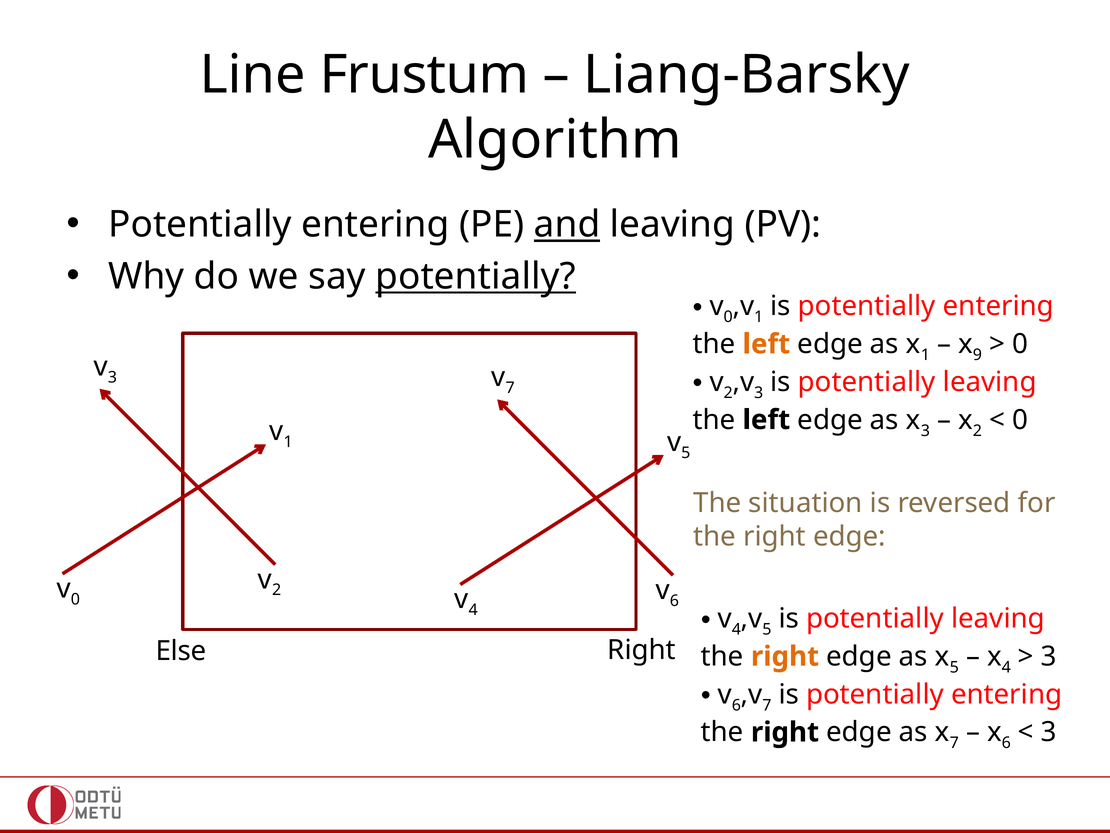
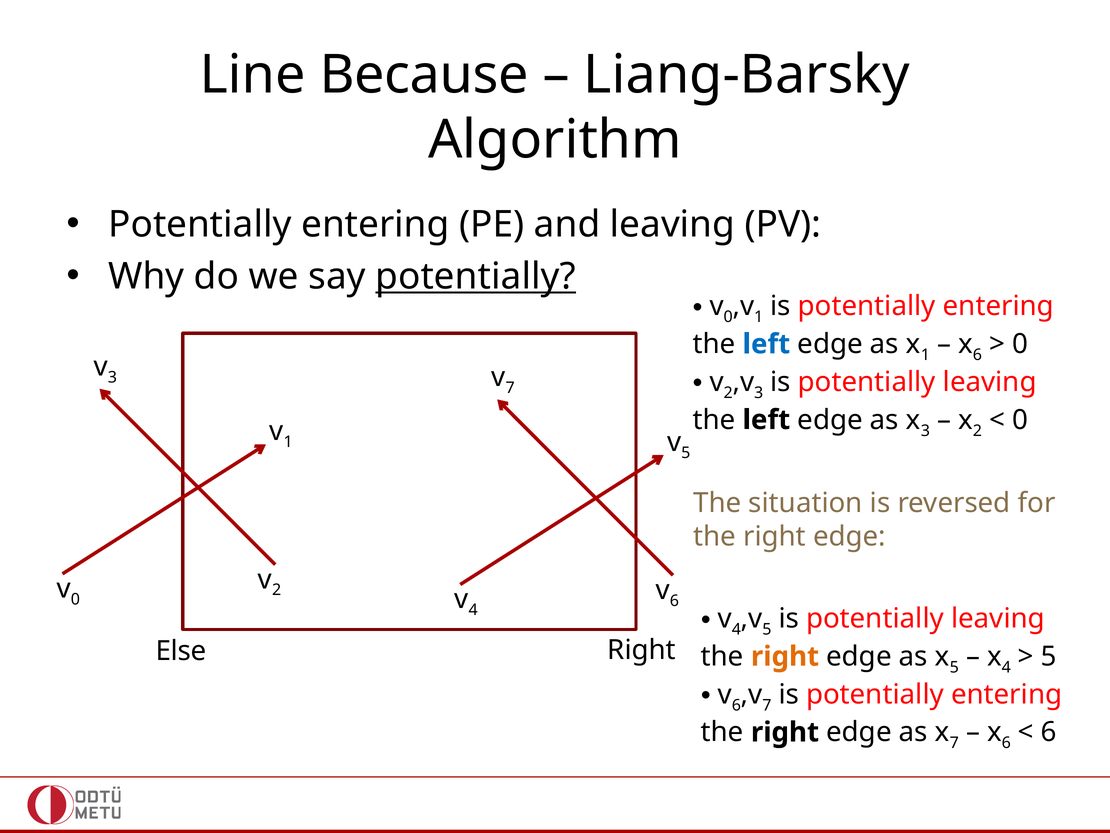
Frustum: Frustum -> Because
and underline: present -> none
left at (766, 344) colour: orange -> blue
9 at (977, 355): 9 -> 6
3 at (1049, 656): 3 -> 5
3 at (1049, 732): 3 -> 6
